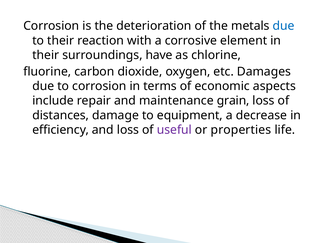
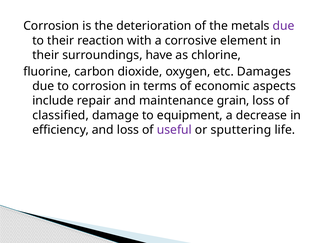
due at (284, 26) colour: blue -> purple
distances: distances -> classified
properties: properties -> sputtering
